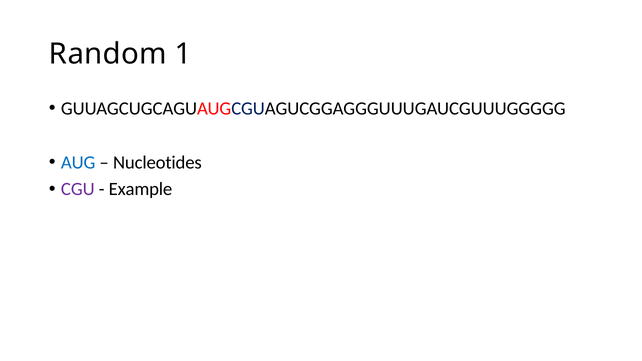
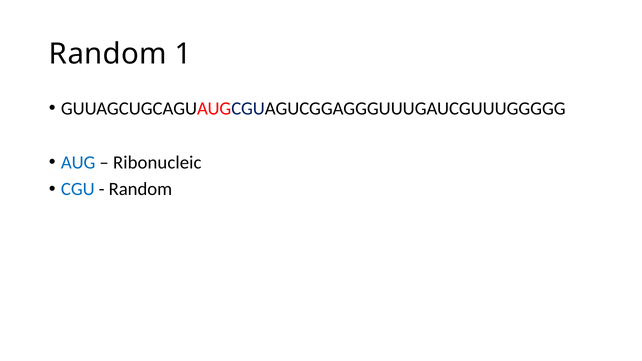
Nucleotides: Nucleotides -> Ribonucleic
CGU colour: purple -> blue
Example at (140, 189): Example -> Random
